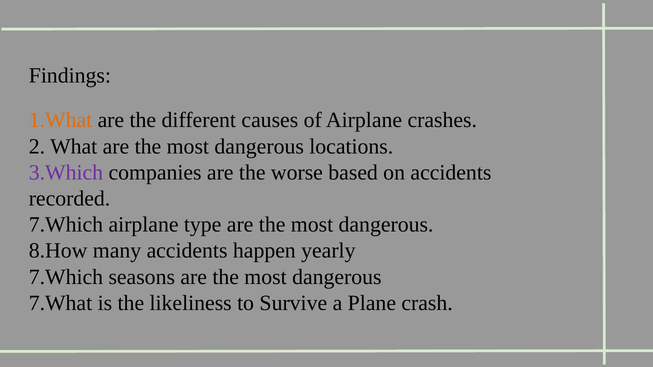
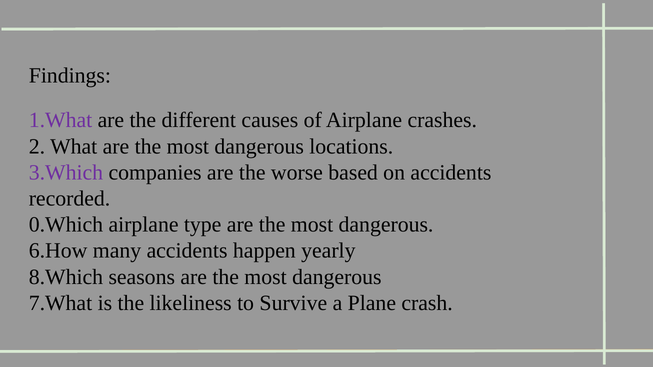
1.What colour: orange -> purple
7.Which at (66, 225): 7.Which -> 0.Which
8.How: 8.How -> 6.How
7.Which at (66, 277): 7.Which -> 8.Which
